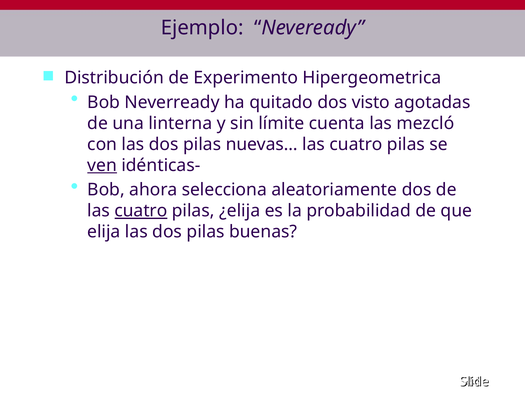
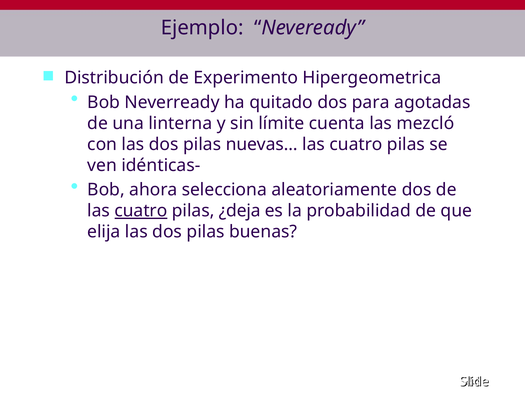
visto: visto -> para
ven underline: present -> none
¿elija: ¿elija -> ¿deja
